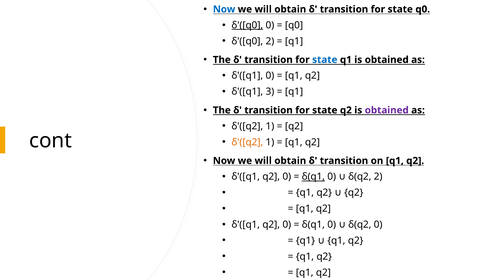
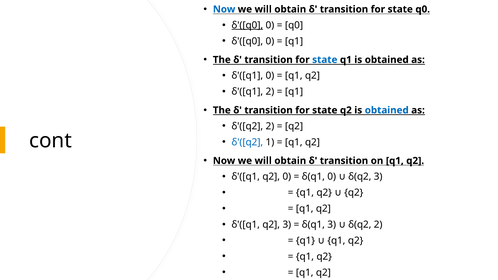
2 at (270, 41): 2 -> 0
δ'([q1 3: 3 -> 2
obtained at (387, 110) colour: purple -> blue
1 at (270, 126): 1 -> 2
δ'([q2 at (247, 142) colour: orange -> blue
δ(q1 at (313, 177) underline: present -> none
δ(q2 2: 2 -> 3
0 at (287, 225): 0 -> 3
0 at (332, 225): 0 -> 3
δ(q2 0: 0 -> 2
